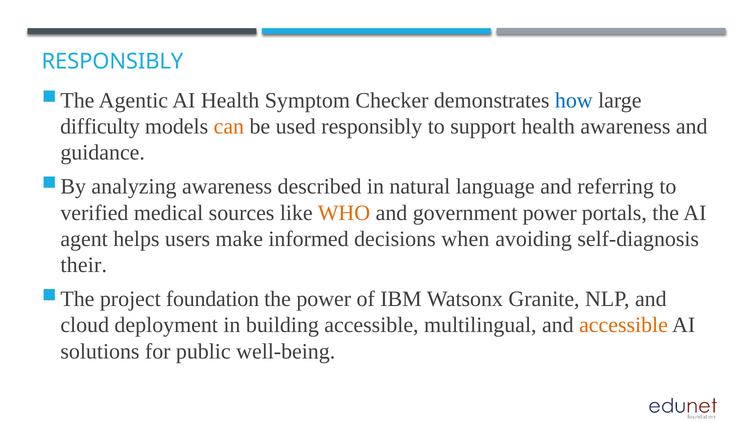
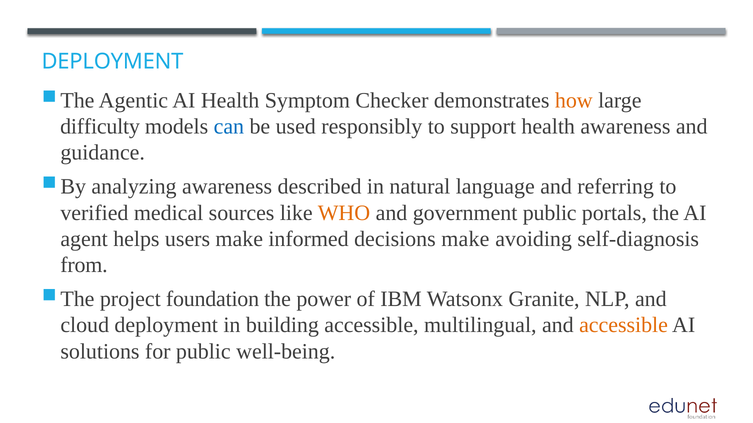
RESPONSIBLY at (112, 62): RESPONSIBLY -> DEPLOYMENT
how colour: blue -> orange
can colour: orange -> blue
government power: power -> public
decisions when: when -> make
their: their -> from
